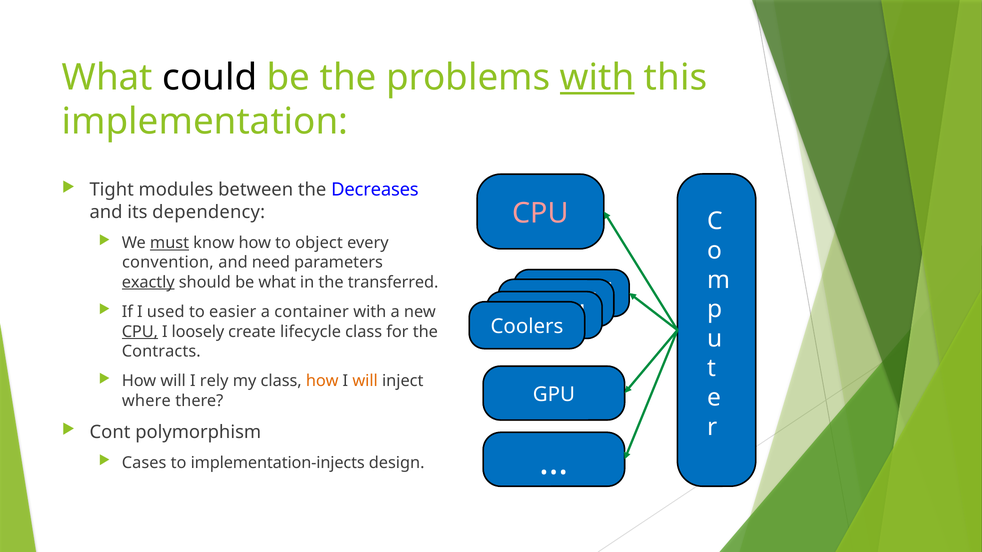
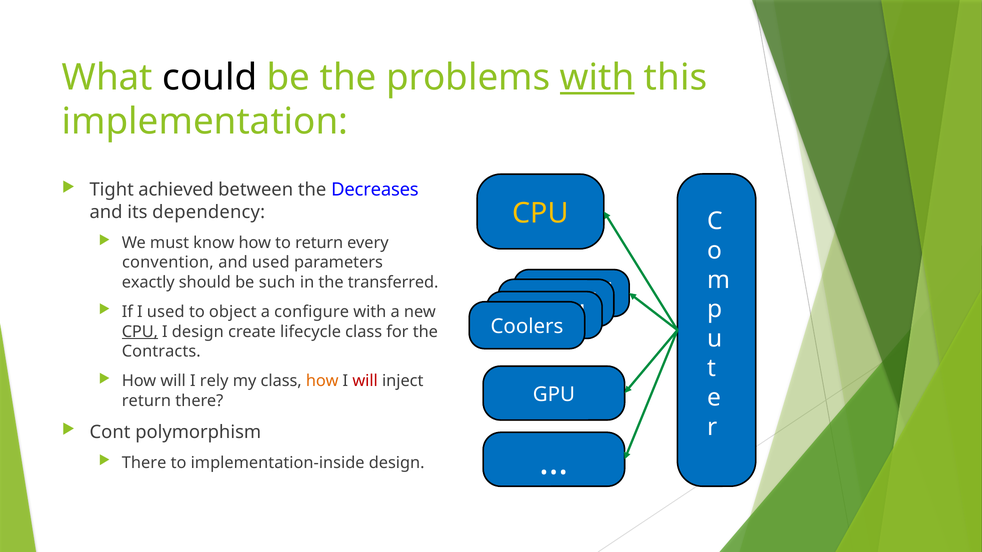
modules: modules -> achieved
CPU at (541, 214) colour: pink -> yellow
must underline: present -> none
to object: object -> return
and need: need -> used
exactly underline: present -> none
be what: what -> such
easier: easier -> object
container: container -> configure
I loosely: loosely -> design
will at (365, 381) colour: orange -> red
where at (146, 401): where -> return
Cases at (144, 463): Cases -> There
implementation-injects: implementation-injects -> implementation-inside
